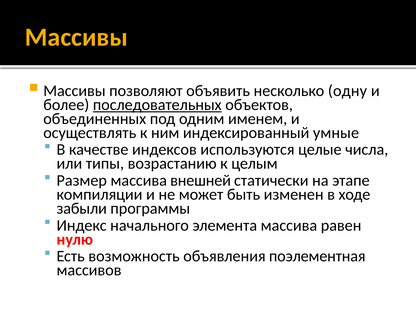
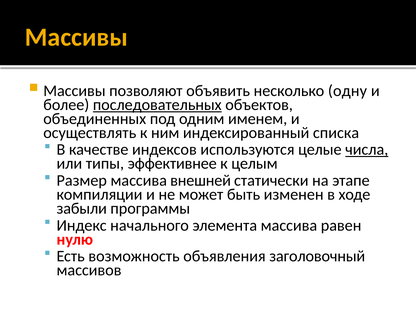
умные: умные -> списка
числа underline: none -> present
возрастанию: возрастанию -> эффективнее
поэлементная: поэлементная -> заголовочный
